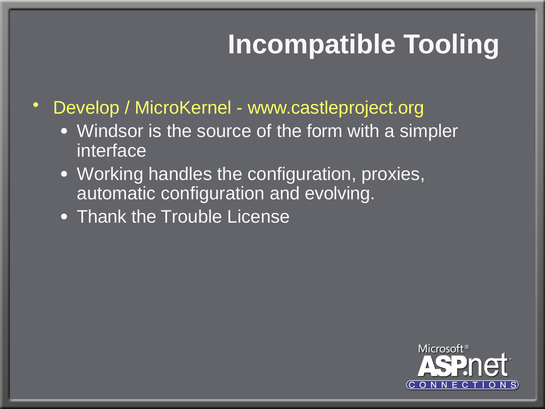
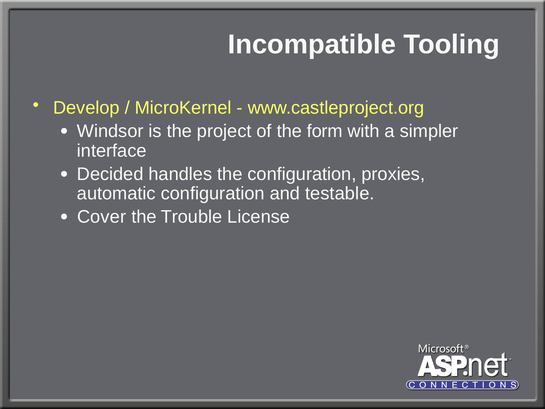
source: source -> project
Working: Working -> Decided
evolving: evolving -> testable
Thank: Thank -> Cover
